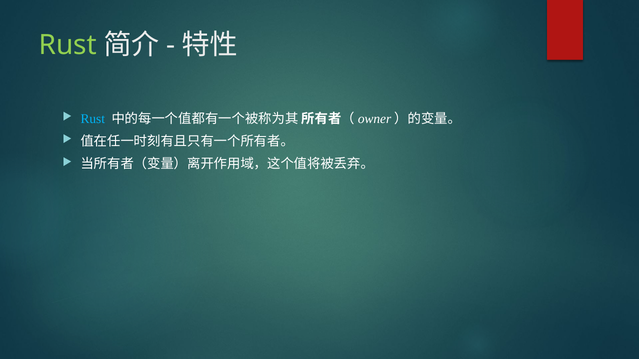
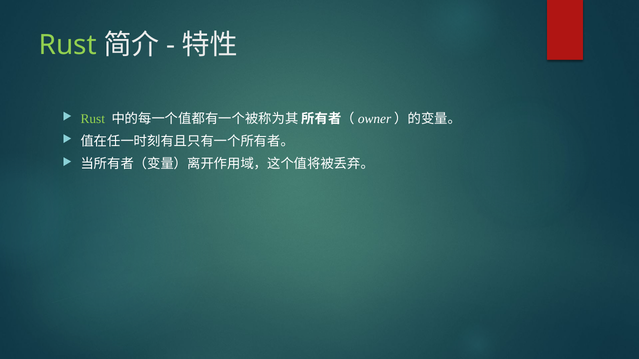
Rust at (93, 119) colour: light blue -> light green
